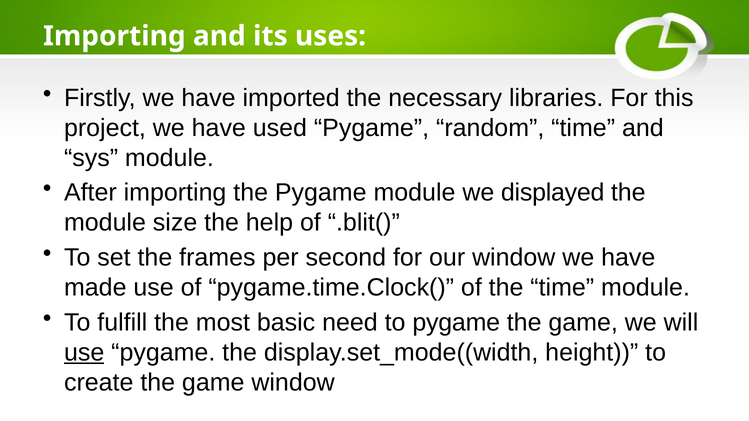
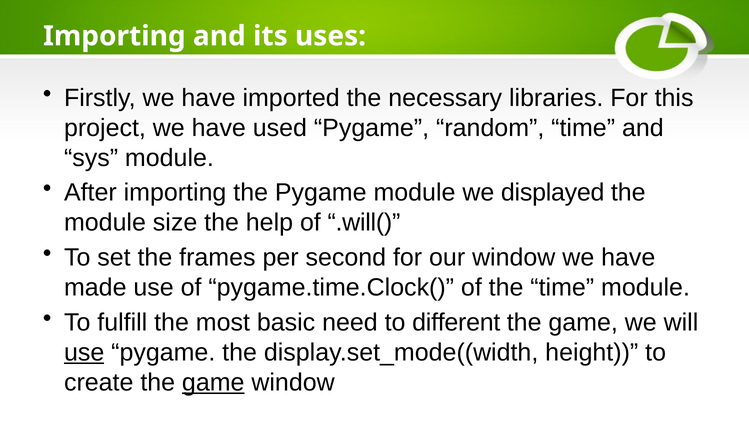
.blit(: .blit( -> .will(
to pygame: pygame -> different
game at (213, 383) underline: none -> present
